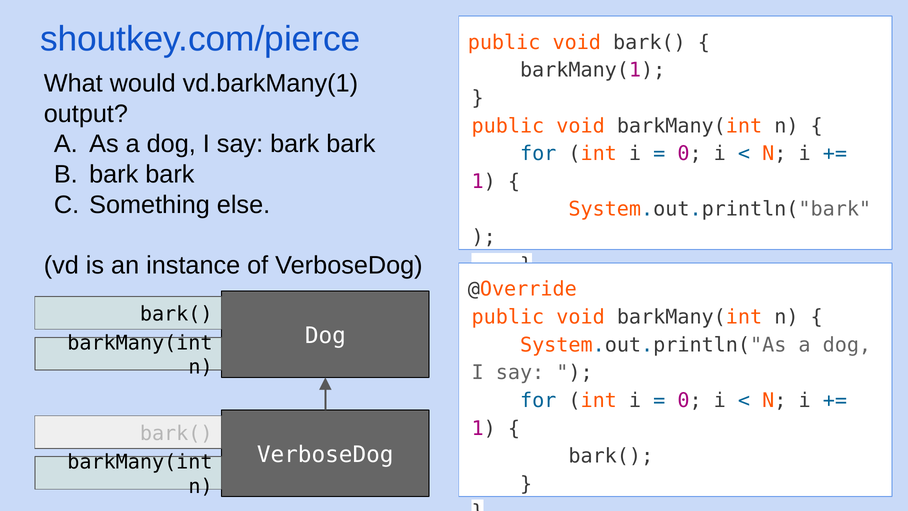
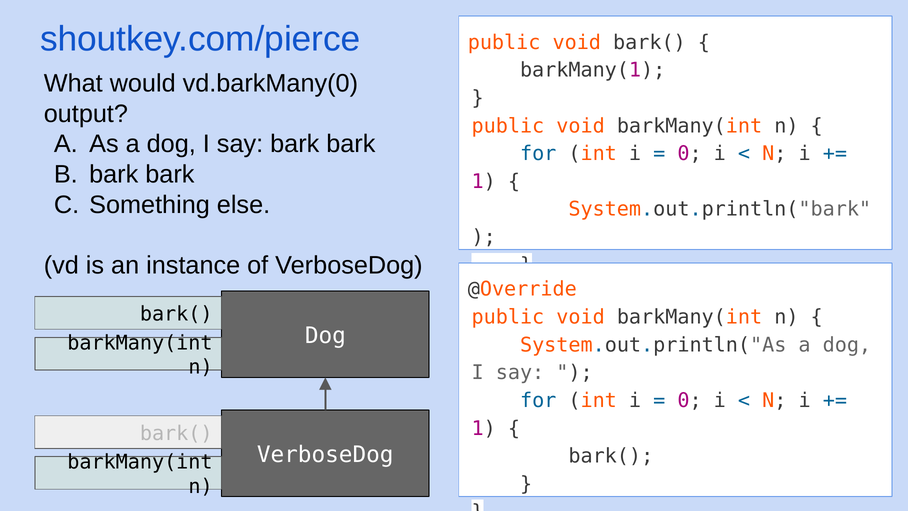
vd.barkMany(1: vd.barkMany(1 -> vd.barkMany(0
